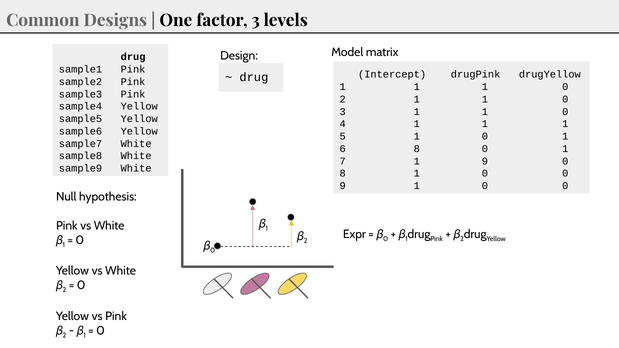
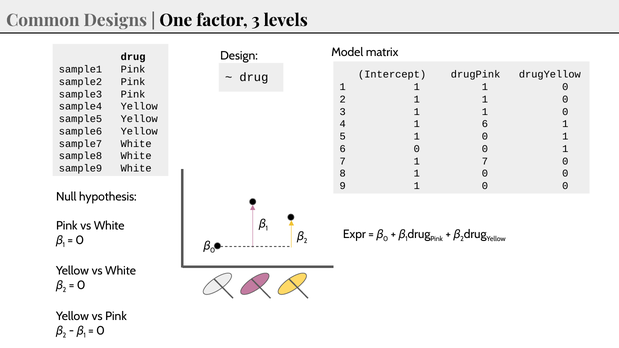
4 1 1: 1 -> 6
6 8: 8 -> 0
7 1 9: 9 -> 7
